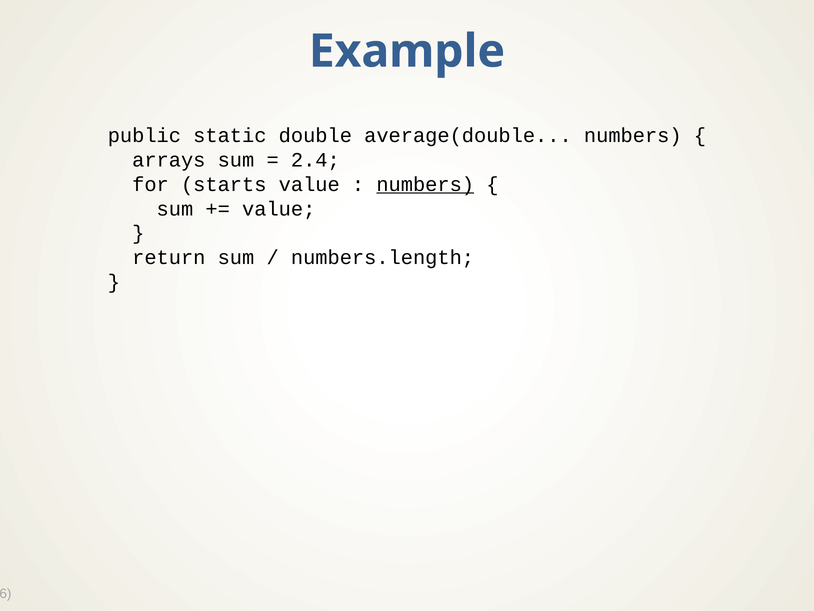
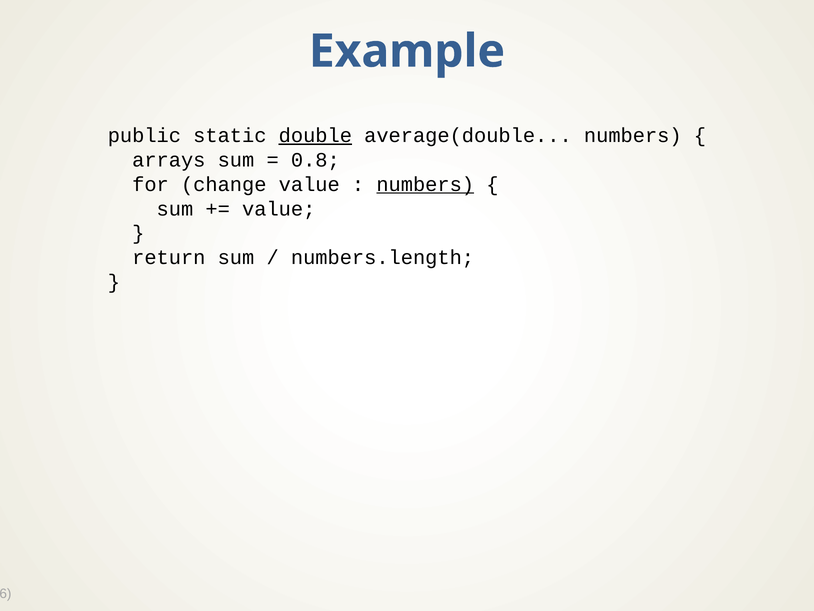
double underline: none -> present
2.4: 2.4 -> 0.8
starts: starts -> change
